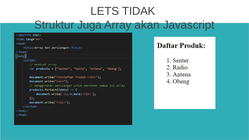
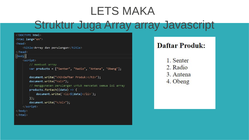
TIDAK: TIDAK -> MAKA
Array akan: akan -> array
